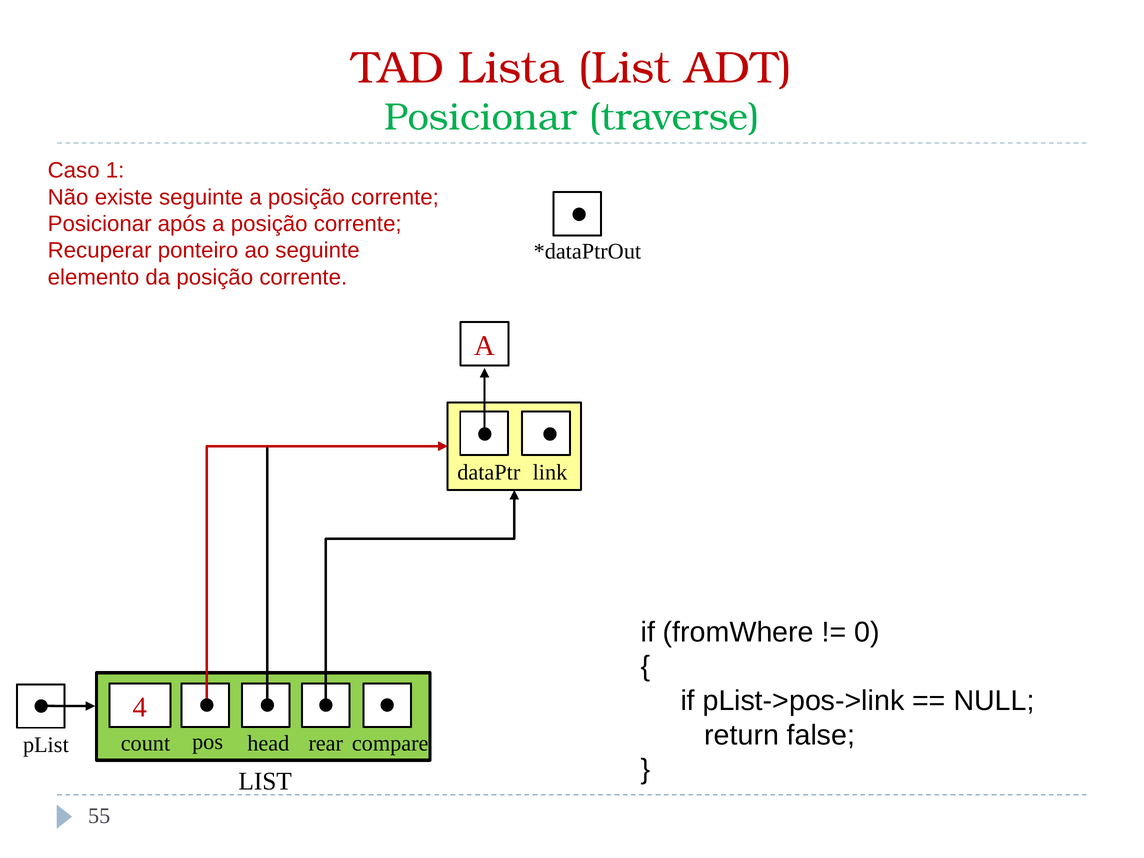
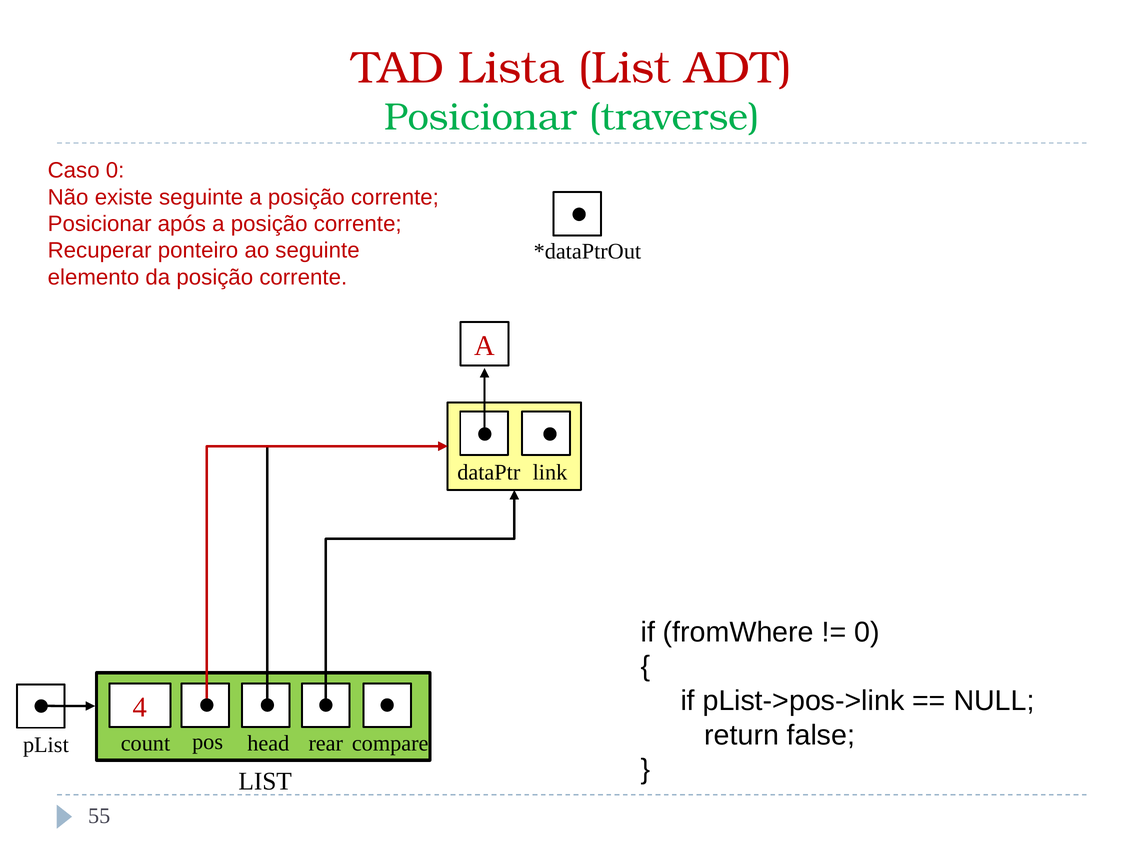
Caso 1: 1 -> 0
